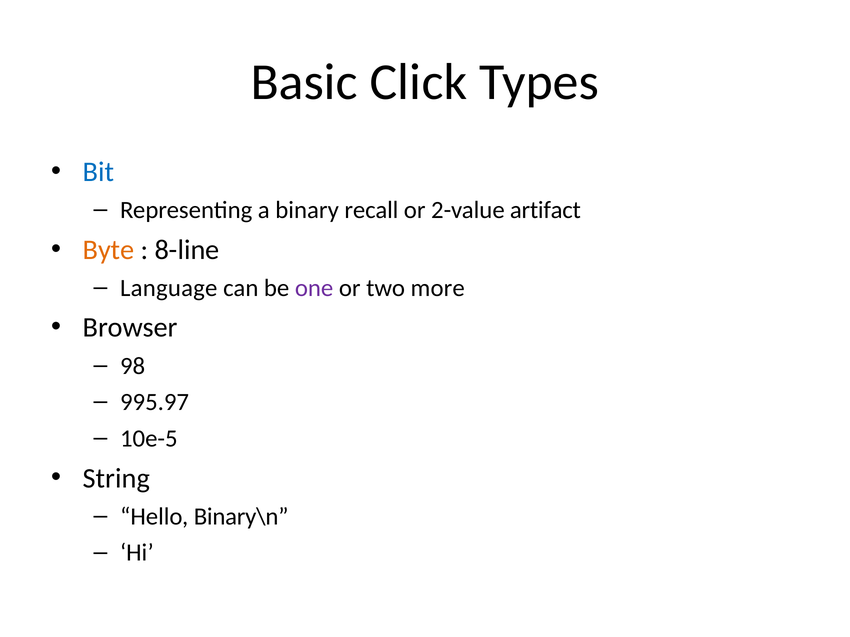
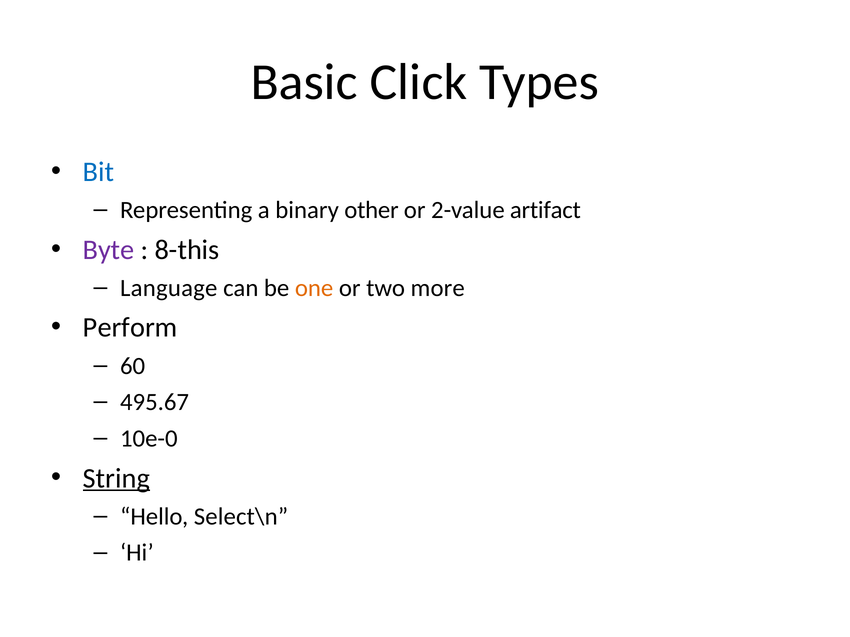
recall: recall -> other
Byte colour: orange -> purple
8-line: 8-line -> 8-this
one colour: purple -> orange
Browser: Browser -> Perform
98: 98 -> 60
995.97: 995.97 -> 495.67
10e-5: 10e-5 -> 10e-0
String underline: none -> present
Binary\n: Binary\n -> Select\n
